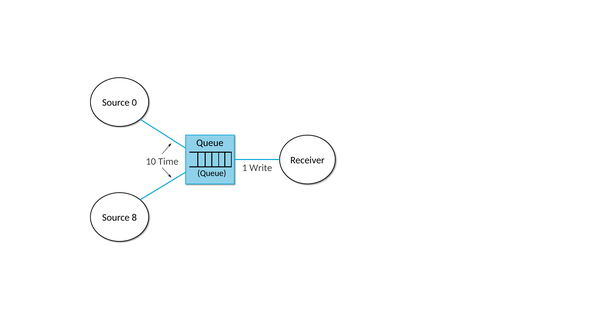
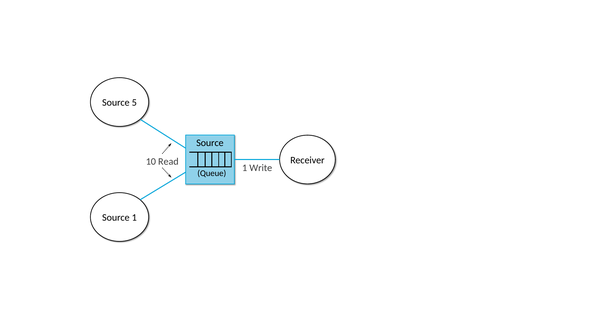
0: 0 -> 5
Queue at (210, 143): Queue -> Source
Time: Time -> Read
Source 8: 8 -> 1
